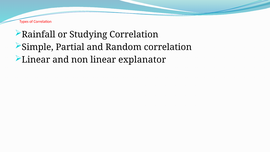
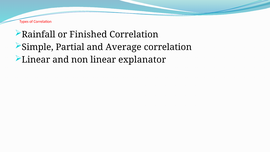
Studying: Studying -> Finished
Random: Random -> Average
